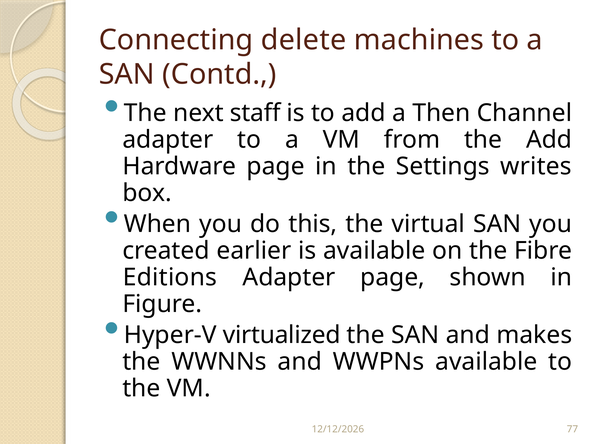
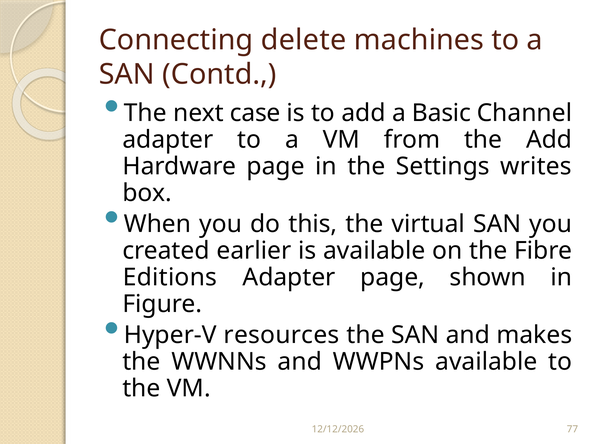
staff: staff -> case
Then: Then -> Basic
virtualized: virtualized -> resources
